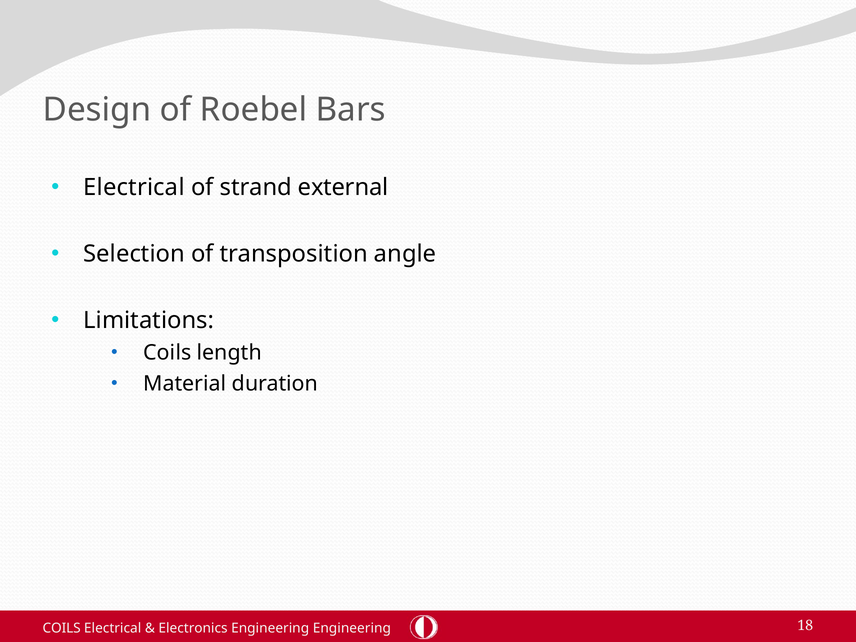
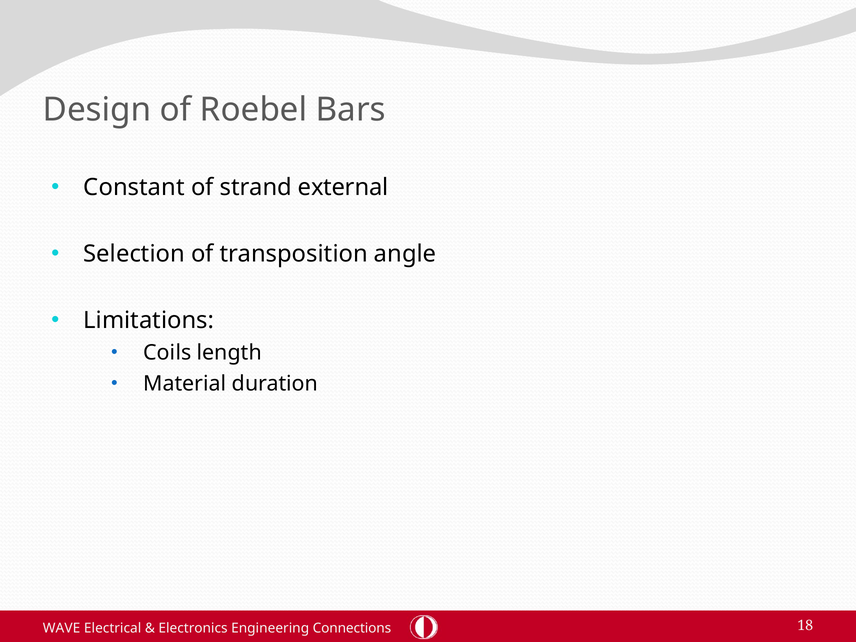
Electrical at (134, 187): Electrical -> Constant
COILS at (62, 628): COILS -> WAVE
Engineering Engineering: Engineering -> Connections
